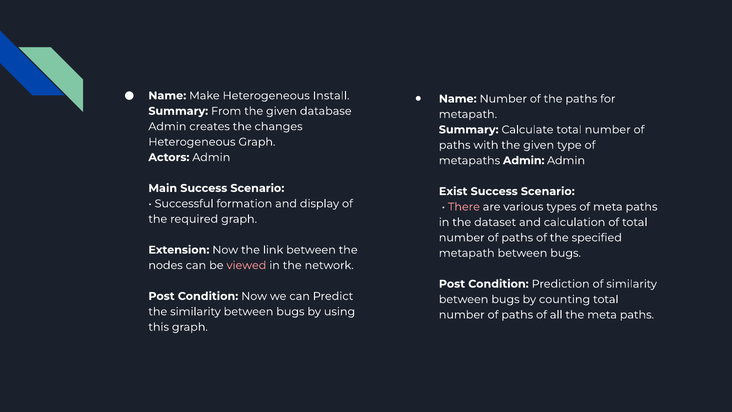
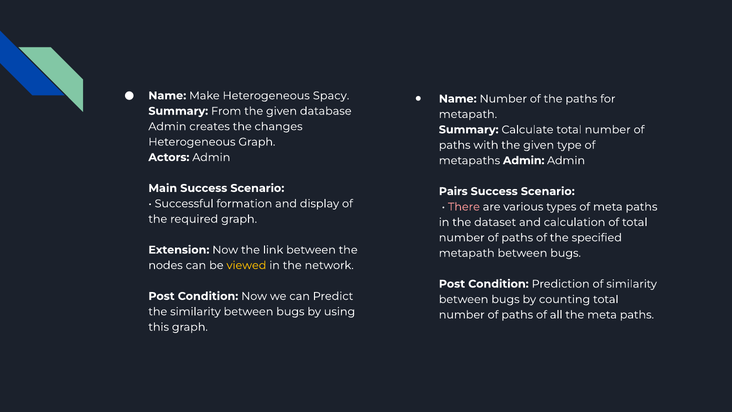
Install: Install -> Spacy
Exist: Exist -> Pairs
viewed colour: pink -> yellow
